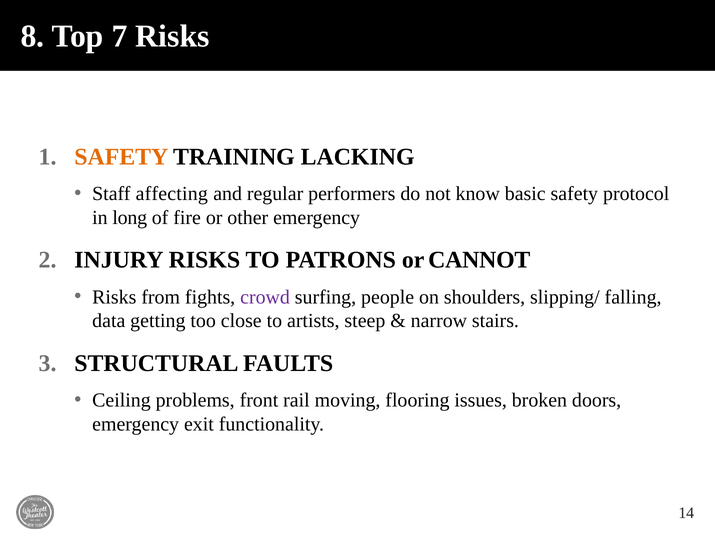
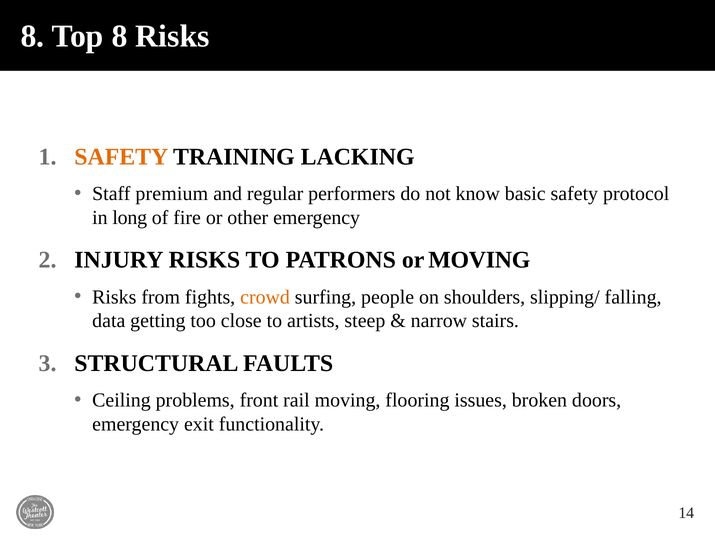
Top 7: 7 -> 8
affecting: affecting -> premium
or CANNOT: CANNOT -> MOVING
crowd colour: purple -> orange
